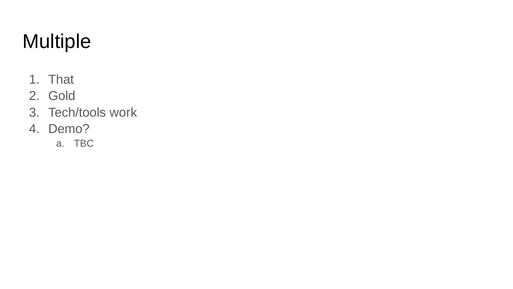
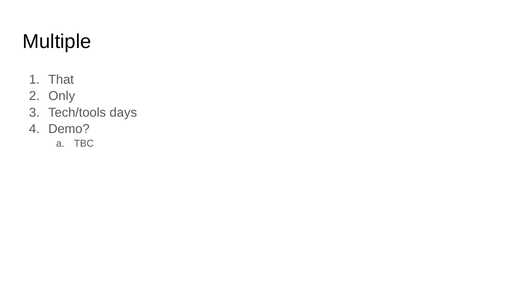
Gold: Gold -> Only
work: work -> days
